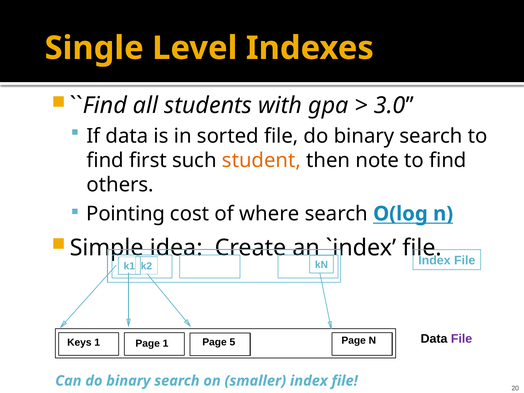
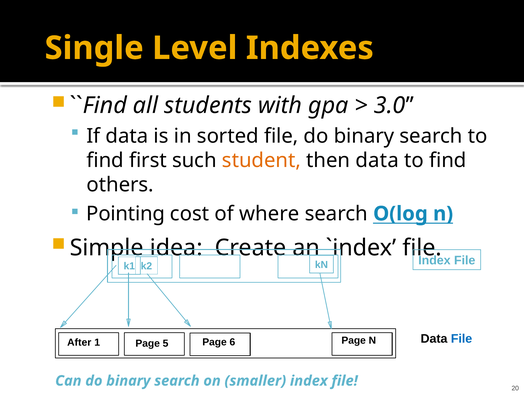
then note: note -> data
5: 5 -> 6
File at (462, 339) colour: purple -> blue
Keys: Keys -> After
Page 1: 1 -> 5
